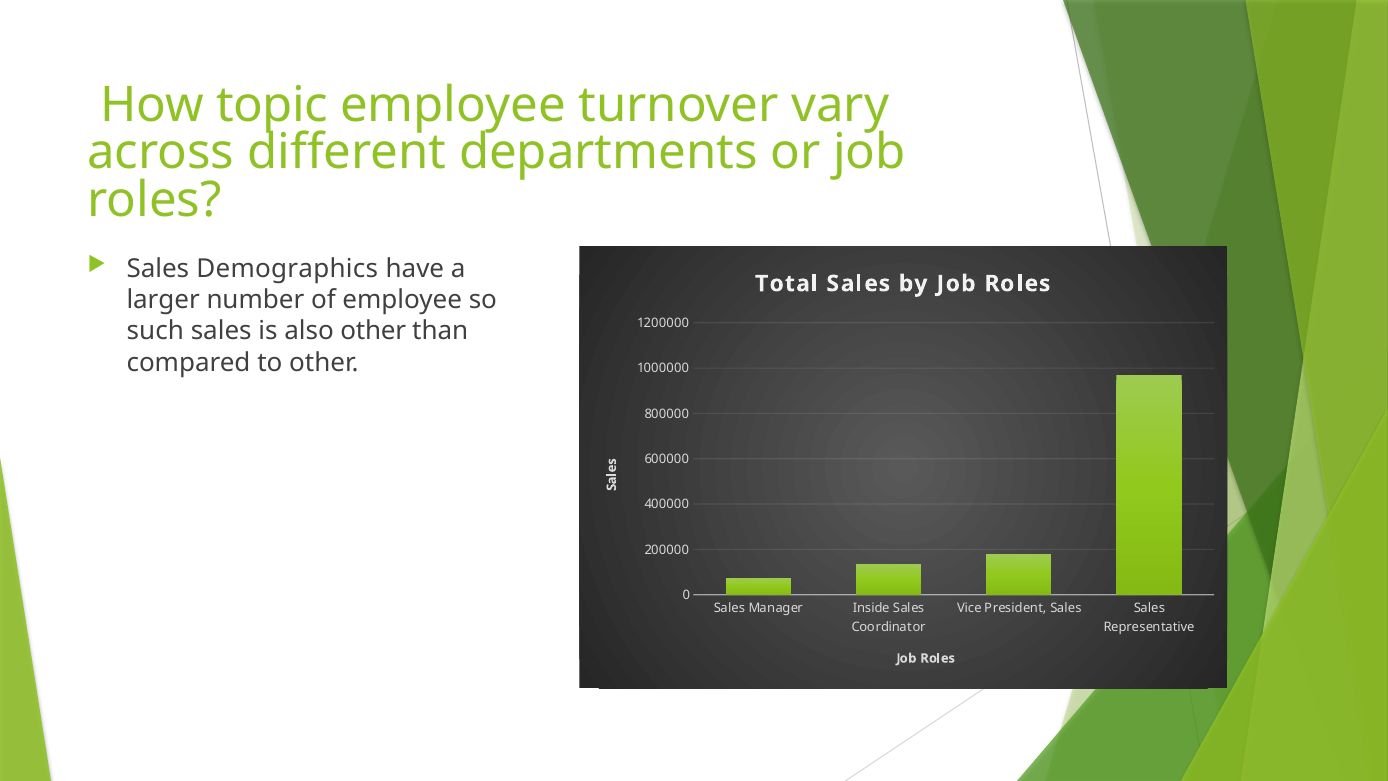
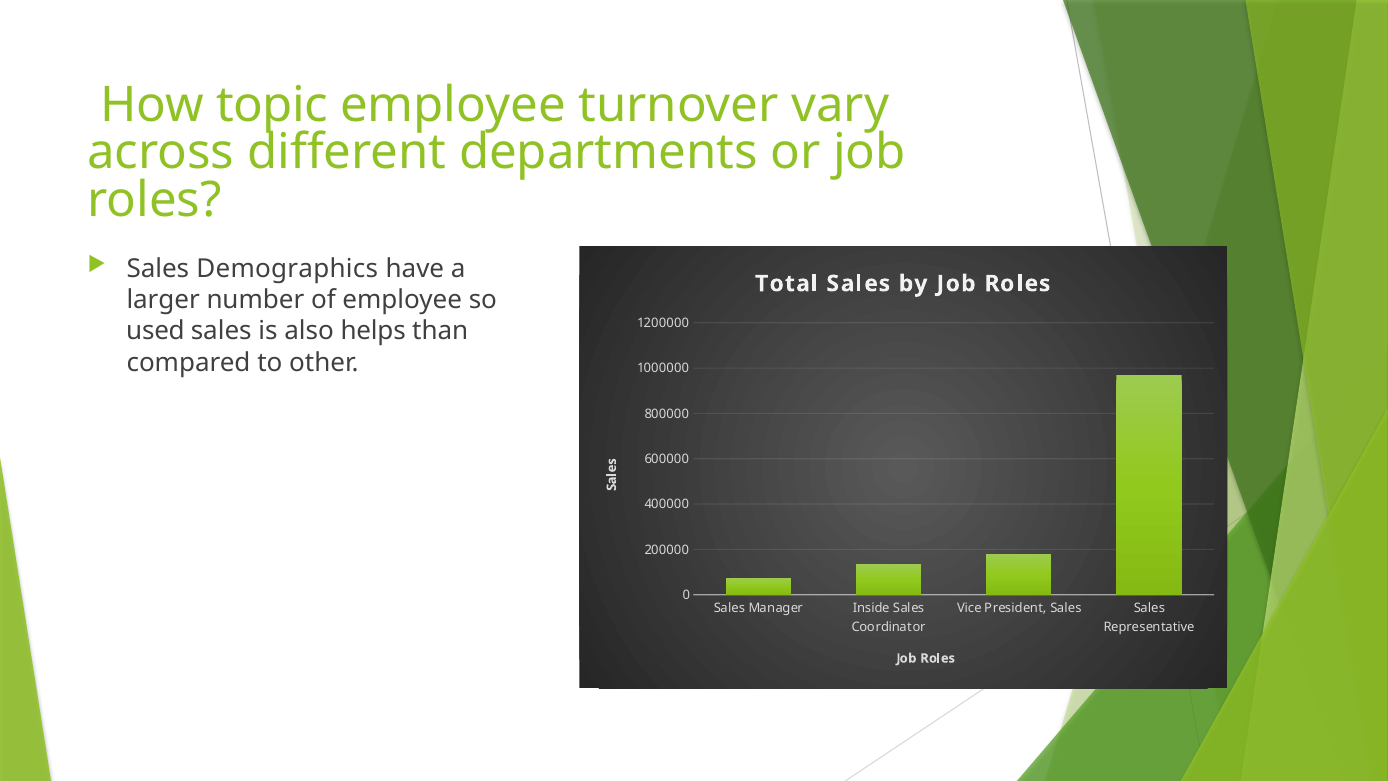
such: such -> used
also other: other -> helps
